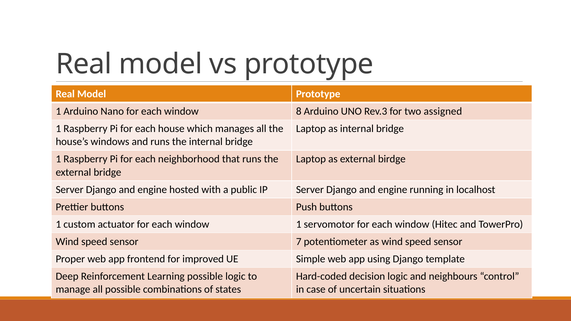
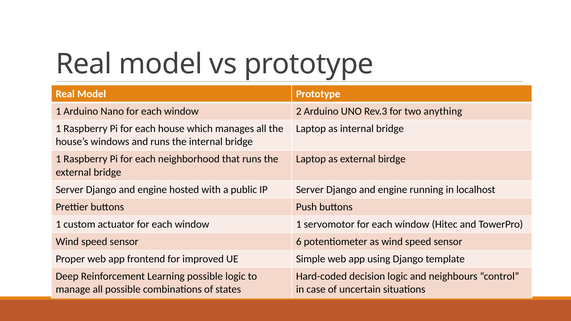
8: 8 -> 2
assigned: assigned -> anything
7: 7 -> 6
